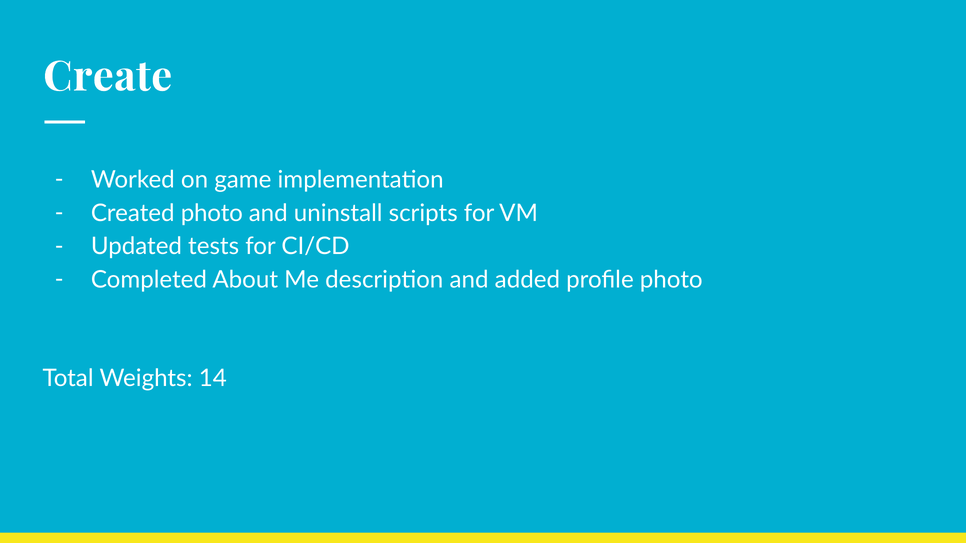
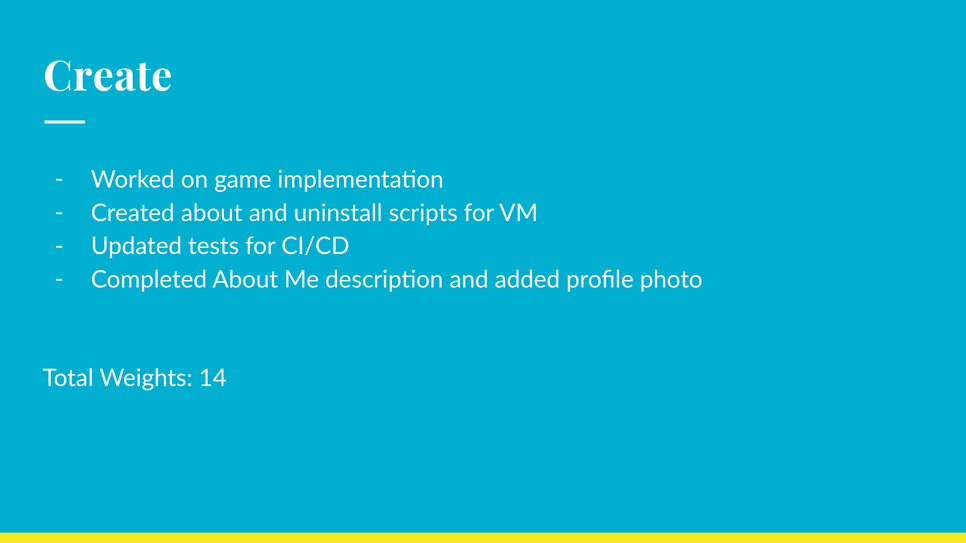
Created photo: photo -> about
